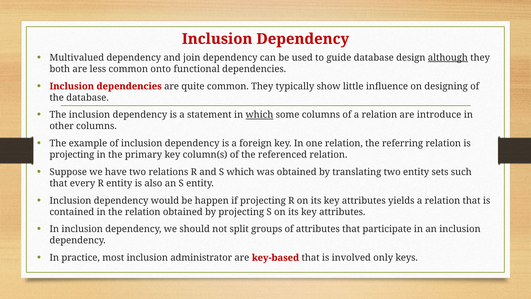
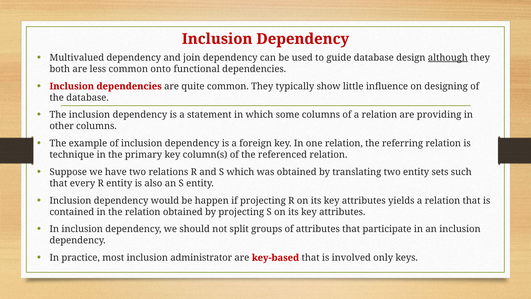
which at (259, 115) underline: present -> none
introduce: introduce -> providing
projecting at (72, 155): projecting -> technique
